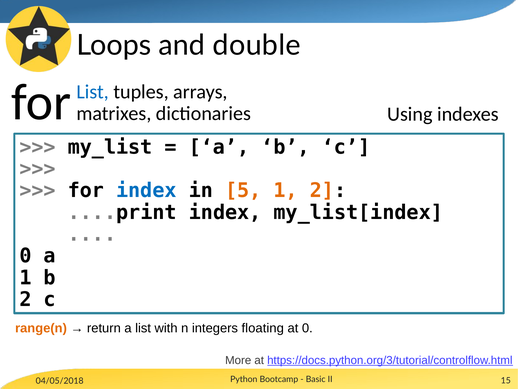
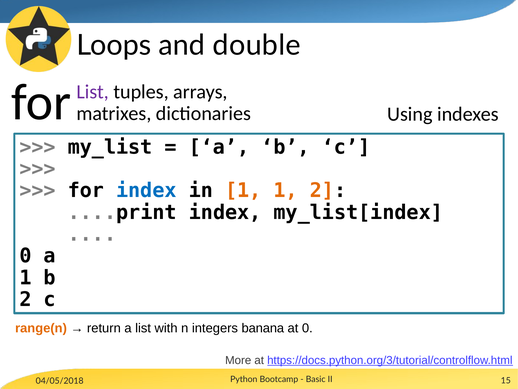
List at (93, 92) colour: blue -> purple
in 5: 5 -> 1
floating: floating -> banana
